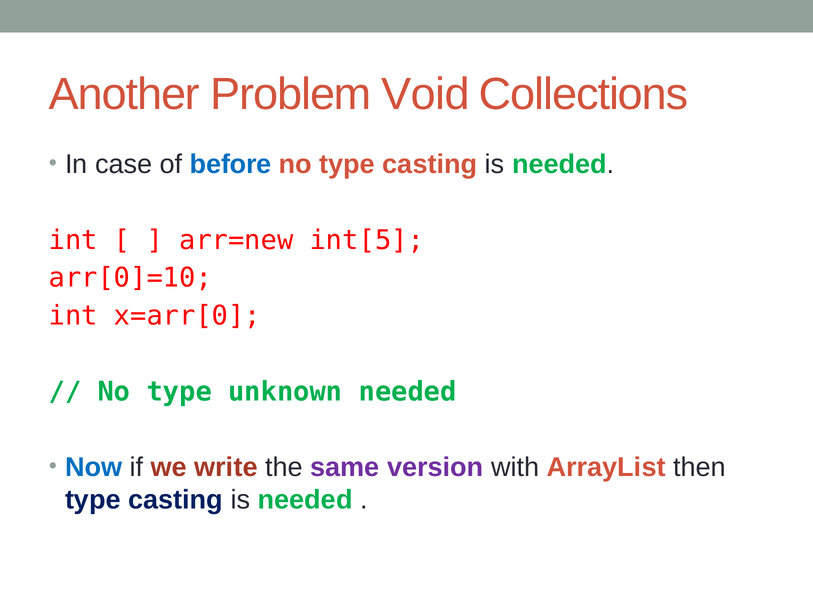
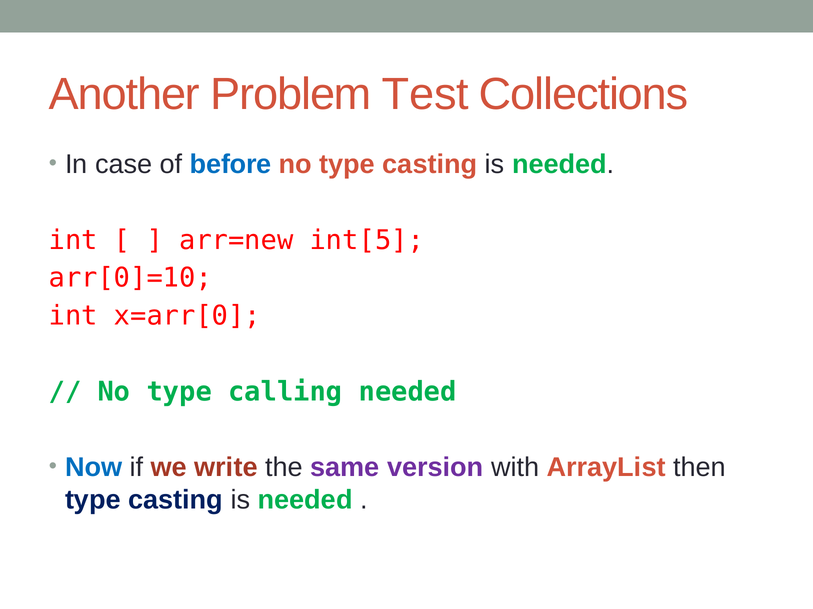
Void: Void -> Test
unknown: unknown -> calling
